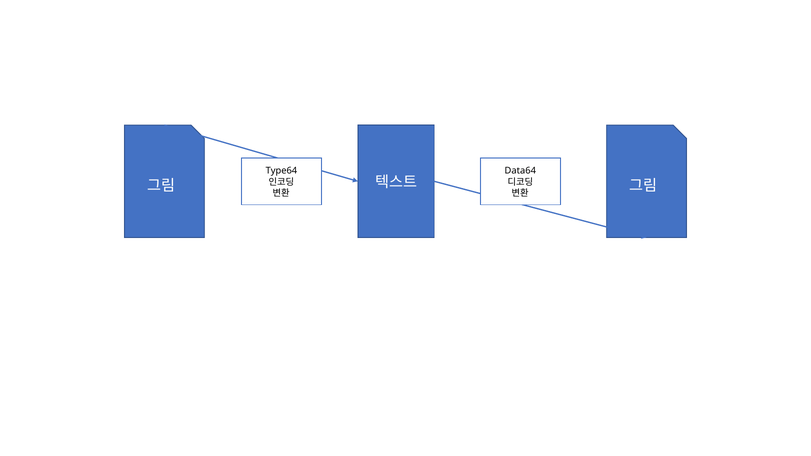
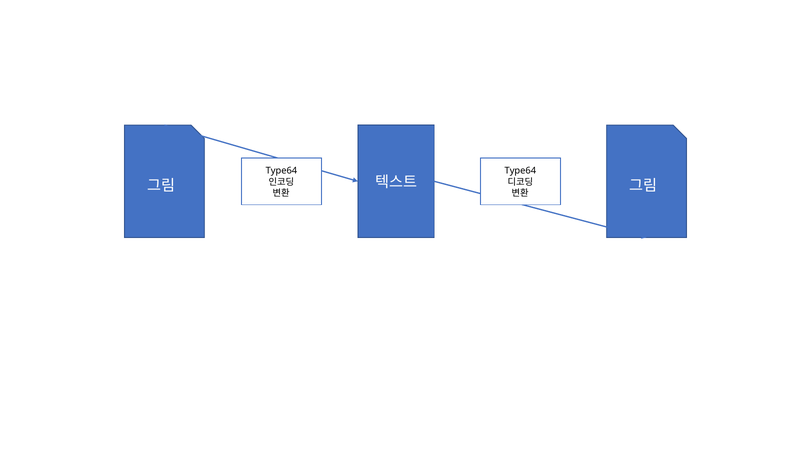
Data64 at (520, 171): Data64 -> Type64
